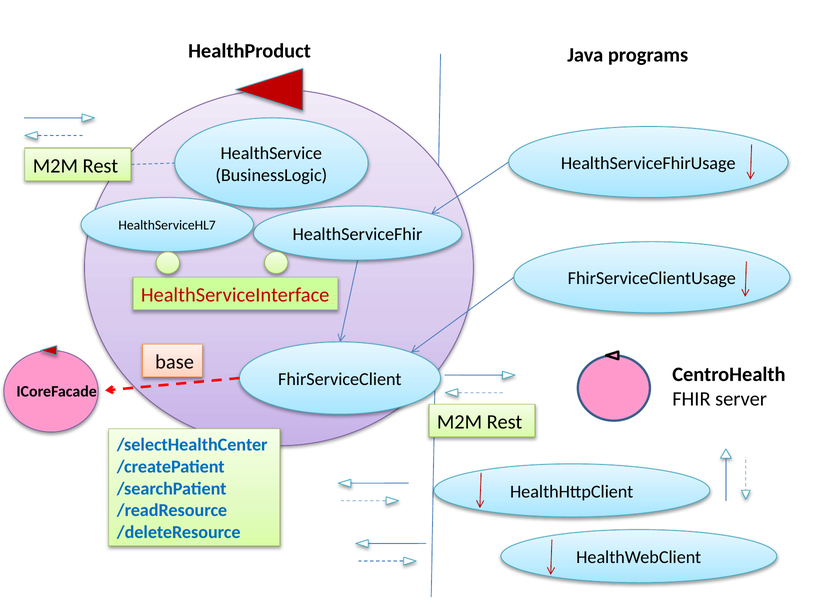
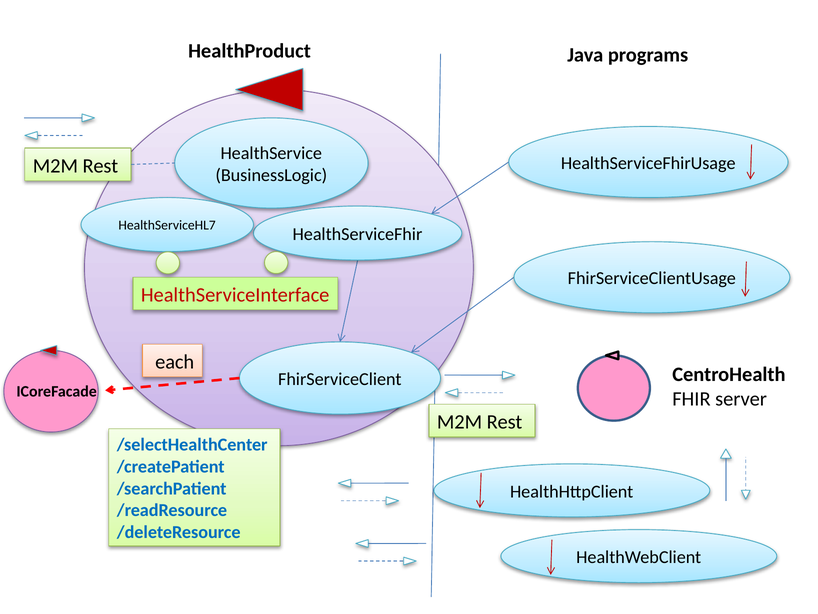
base: base -> each
